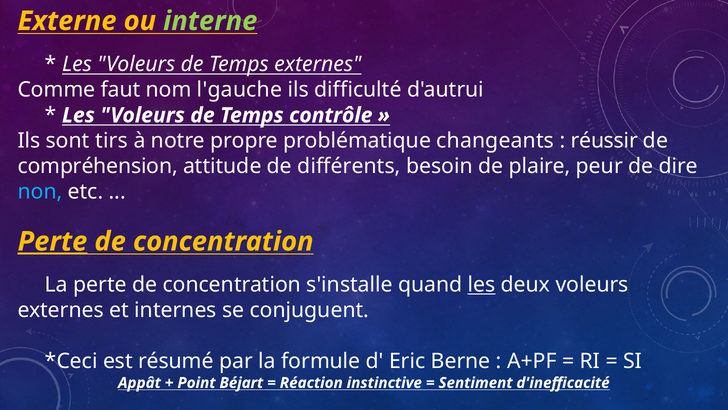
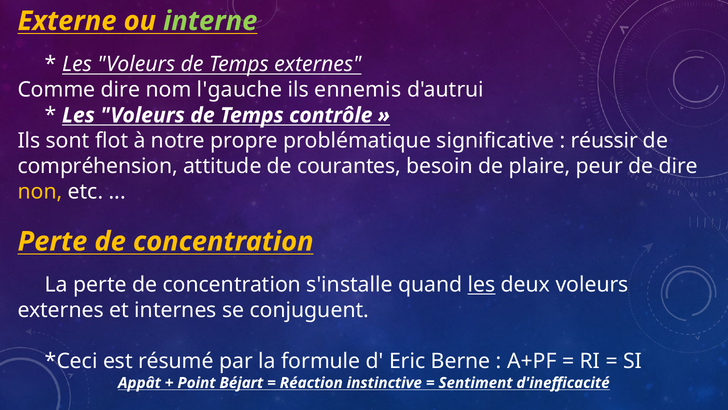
Comme faut: faut -> dire
difficulté: difficulté -> ennemis
tirs: tirs -> flot
changeants: changeants -> significative
différents: différents -> courantes
non colour: light blue -> yellow
Perte at (52, 241) underline: present -> none
